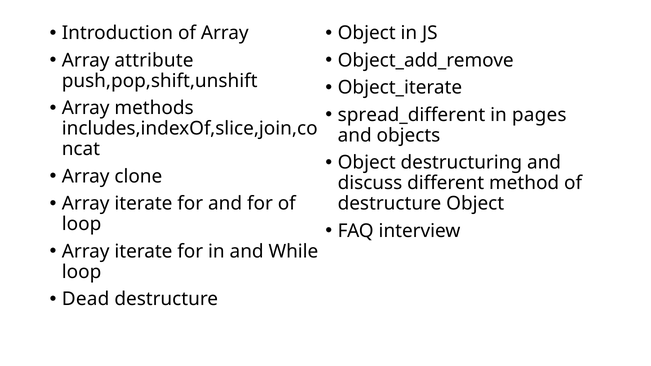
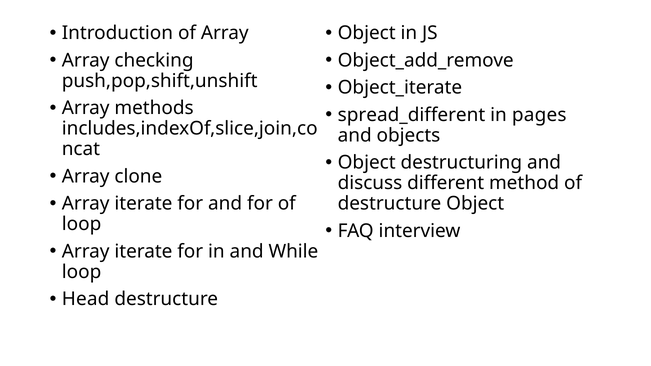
attribute: attribute -> checking
Dead: Dead -> Head
